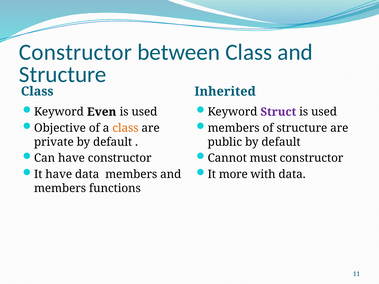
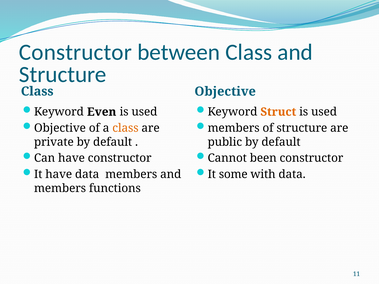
Class Inherited: Inherited -> Objective
Struct colour: purple -> orange
must: must -> been
more: more -> some
